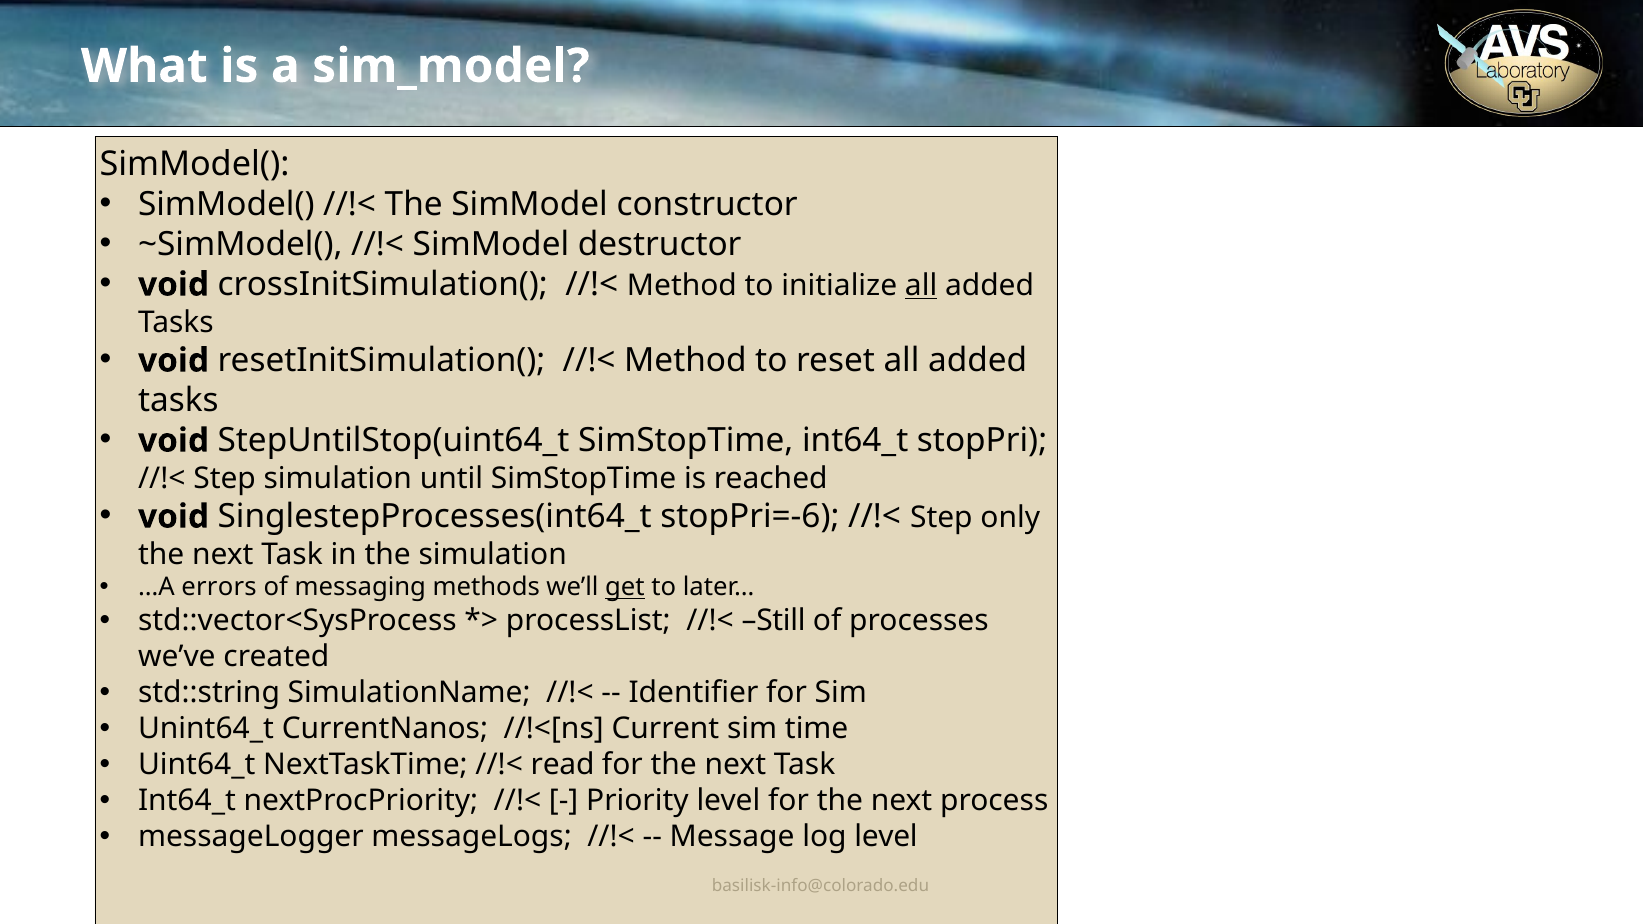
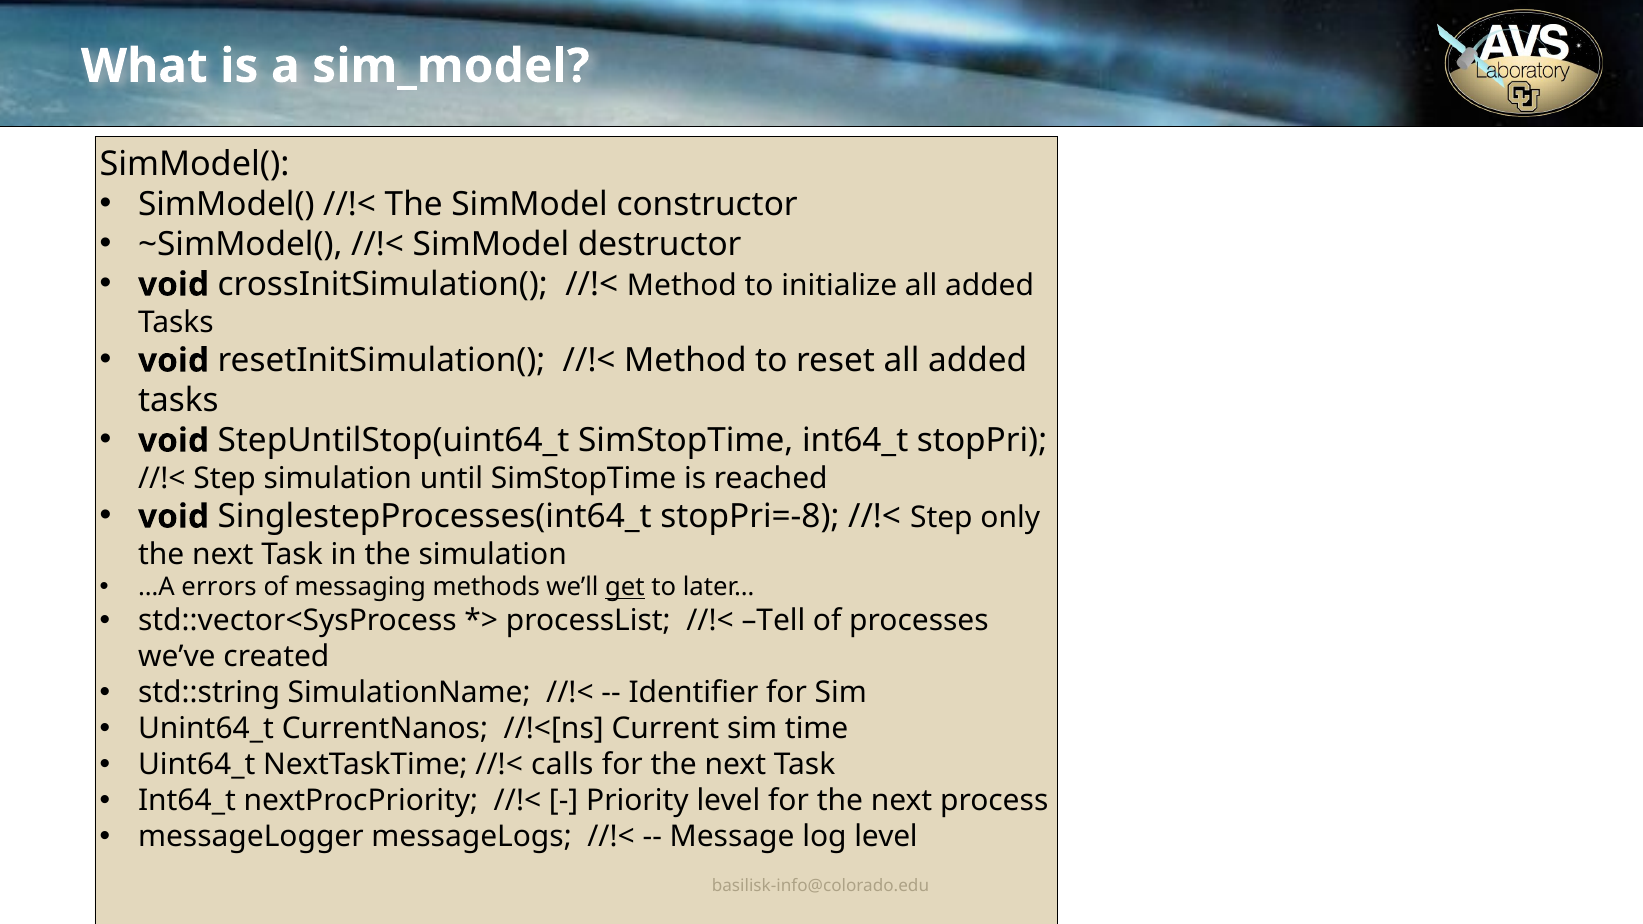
all at (921, 286) underline: present -> none
stopPri=-6: stopPri=-6 -> stopPri=-8
Still: Still -> Tell
read: read -> calls
